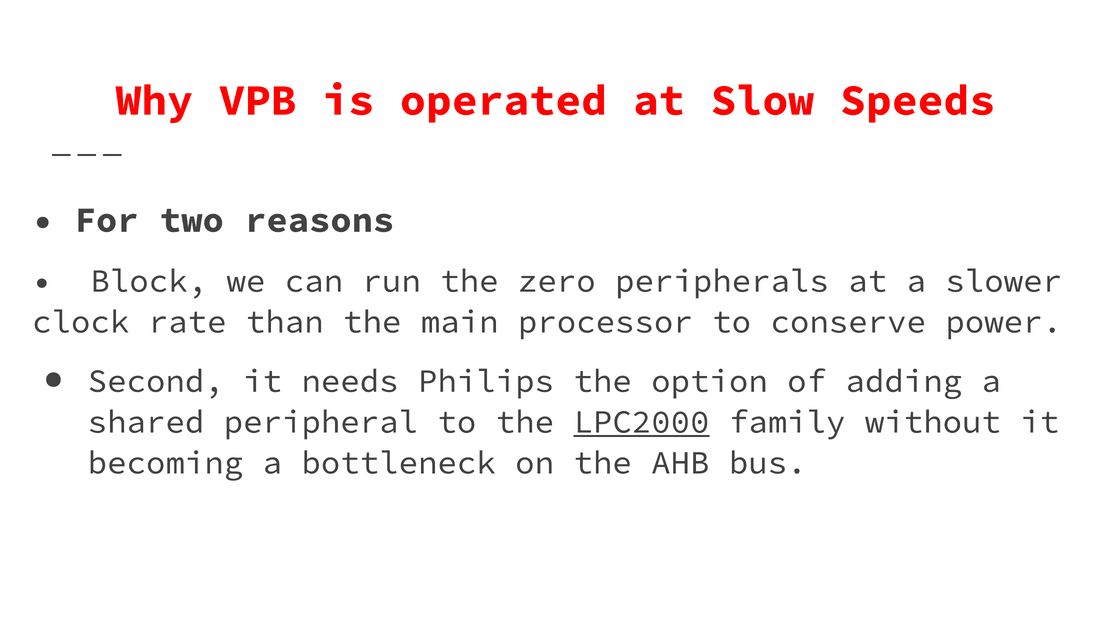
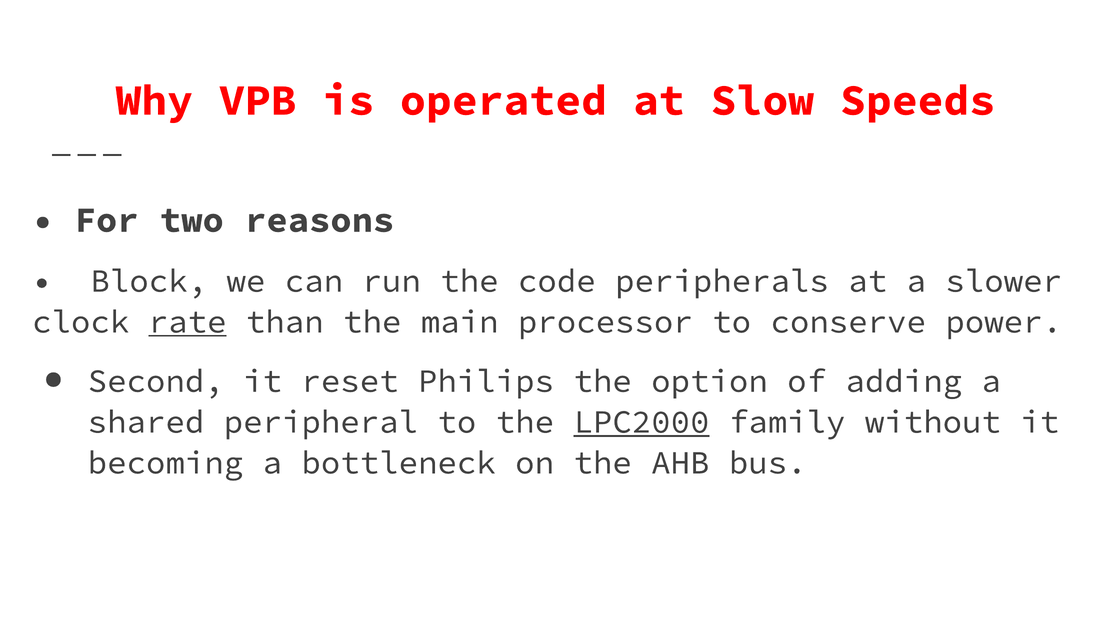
zero: zero -> code
rate underline: none -> present
needs: needs -> reset
